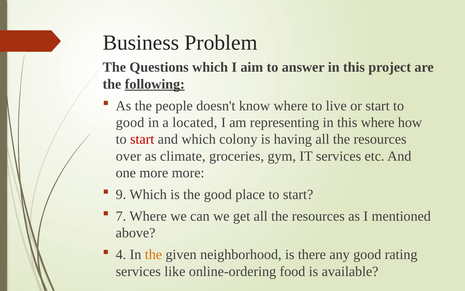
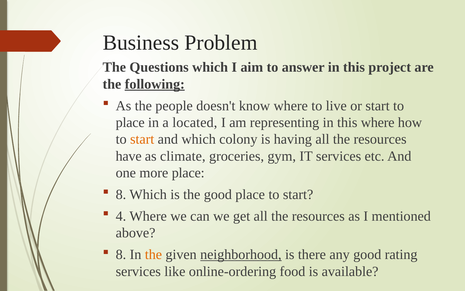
good at (130, 123): good -> place
start at (142, 139) colour: red -> orange
over: over -> have
more more: more -> place
9 at (121, 195): 9 -> 8
7: 7 -> 4
4 at (121, 255): 4 -> 8
neighborhood underline: none -> present
